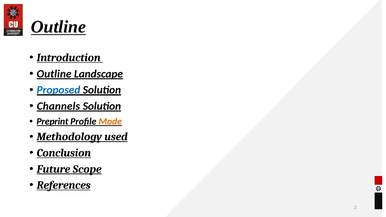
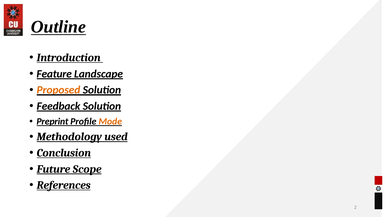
Outline at (54, 74): Outline -> Feature
Proposed colour: blue -> orange
Channels: Channels -> Feedback
